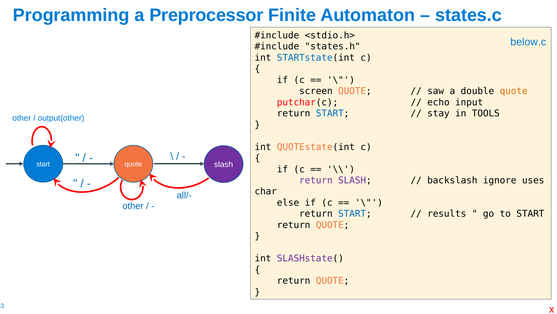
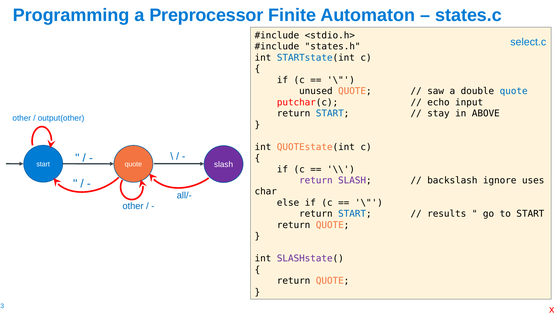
below.c: below.c -> select.c
screen: screen -> unused
quote at (514, 91) colour: orange -> blue
TOOLS: TOOLS -> ABOVE
